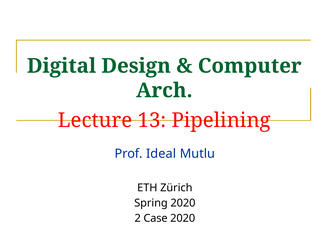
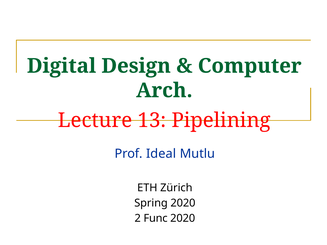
Case: Case -> Func
